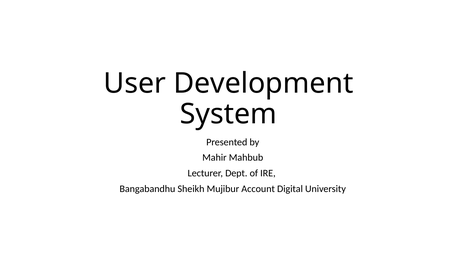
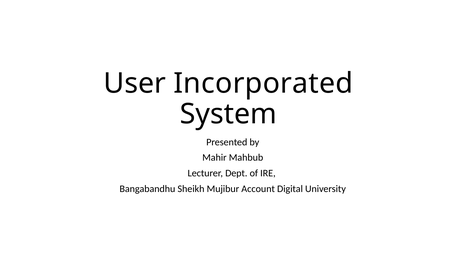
Development: Development -> Incorporated
